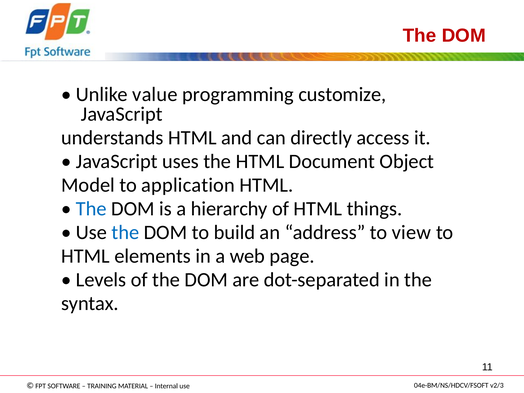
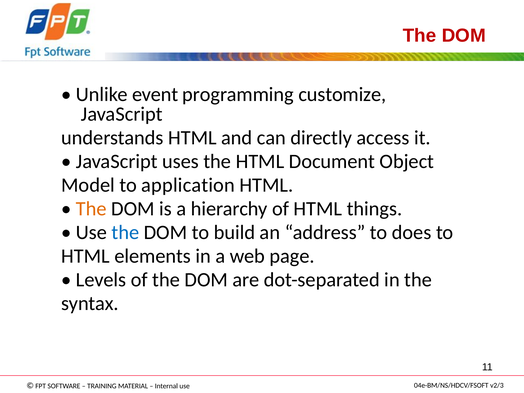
value: value -> event
The at (91, 209) colour: blue -> orange
view: view -> does
